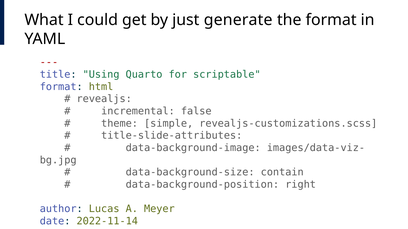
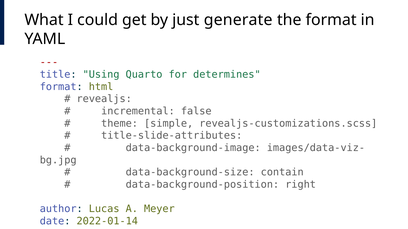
scriptable: scriptable -> determines
2022-11-14: 2022-11-14 -> 2022-01-14
